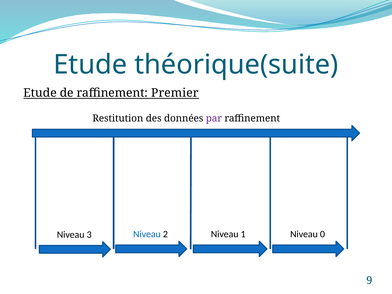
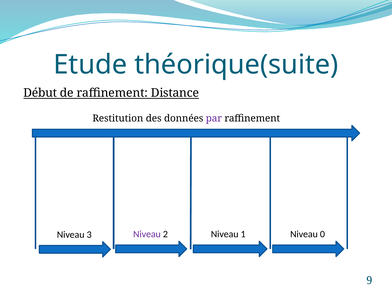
Etude at (40, 93): Etude -> Début
Premier: Premier -> Distance
Niveau at (147, 234) colour: blue -> purple
